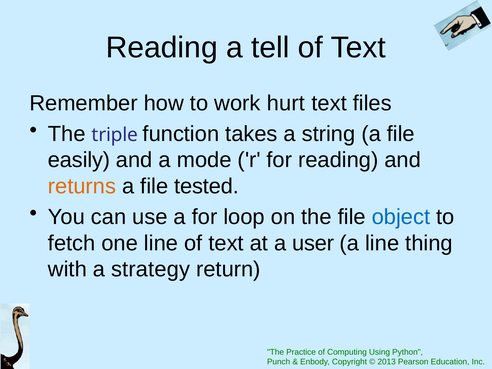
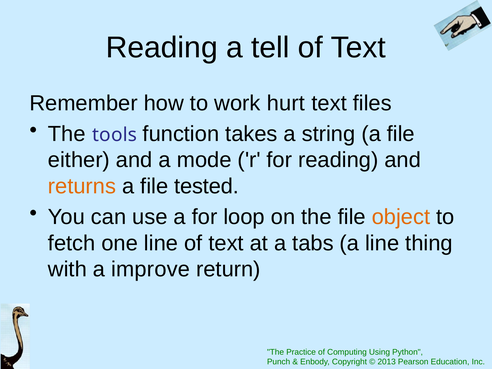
triple: triple -> tools
easily: easily -> either
object colour: blue -> orange
user: user -> tabs
strategy: strategy -> improve
